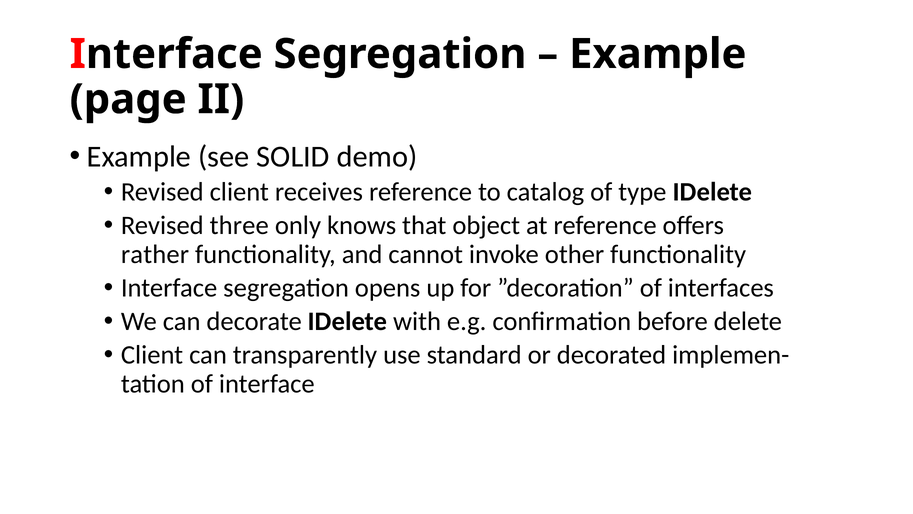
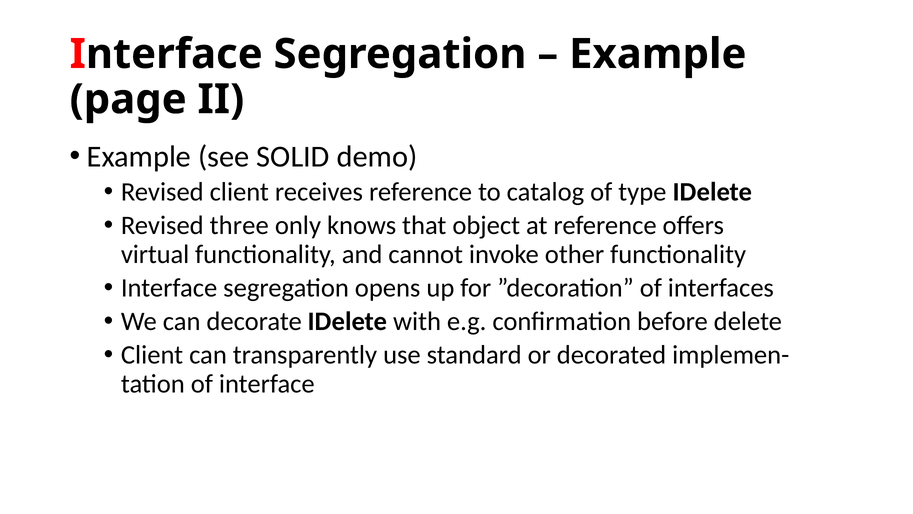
rather: rather -> virtual
